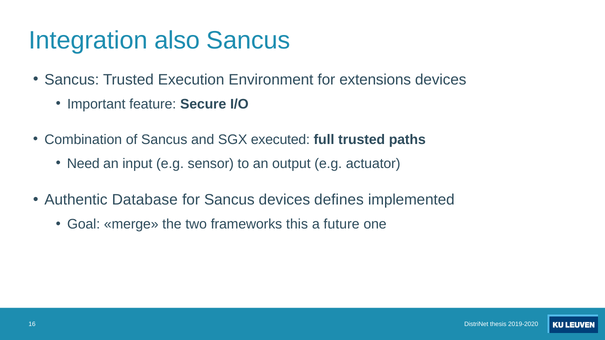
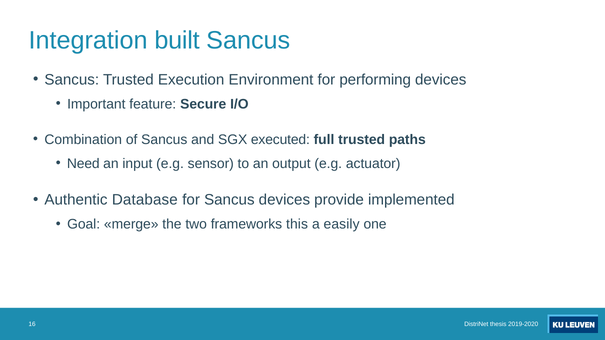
also: also -> built
extensions: extensions -> performing
defines: defines -> provide
future: future -> easily
